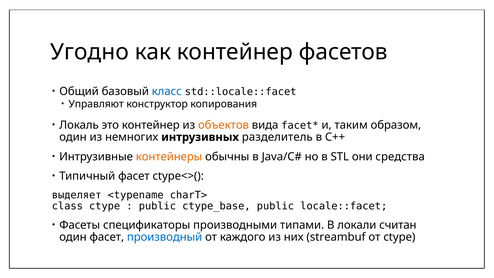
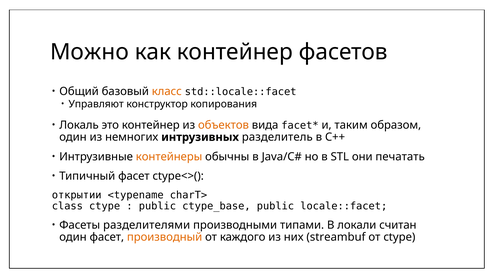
Угодно: Угодно -> Можно
класс colour: blue -> orange
средства: средства -> печатать
выделяет: выделяет -> открытии
спецификаторы: спецификаторы -> разделителями
производный colour: blue -> orange
